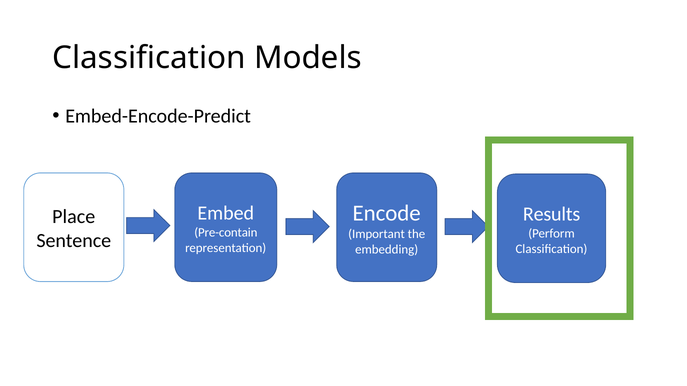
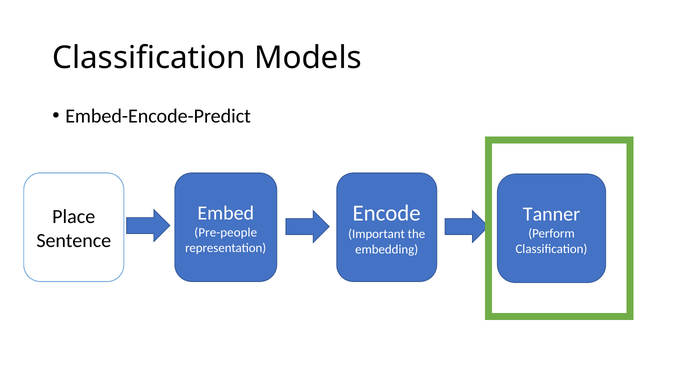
Results: Results -> Tanner
Pre-contain: Pre-contain -> Pre-people
